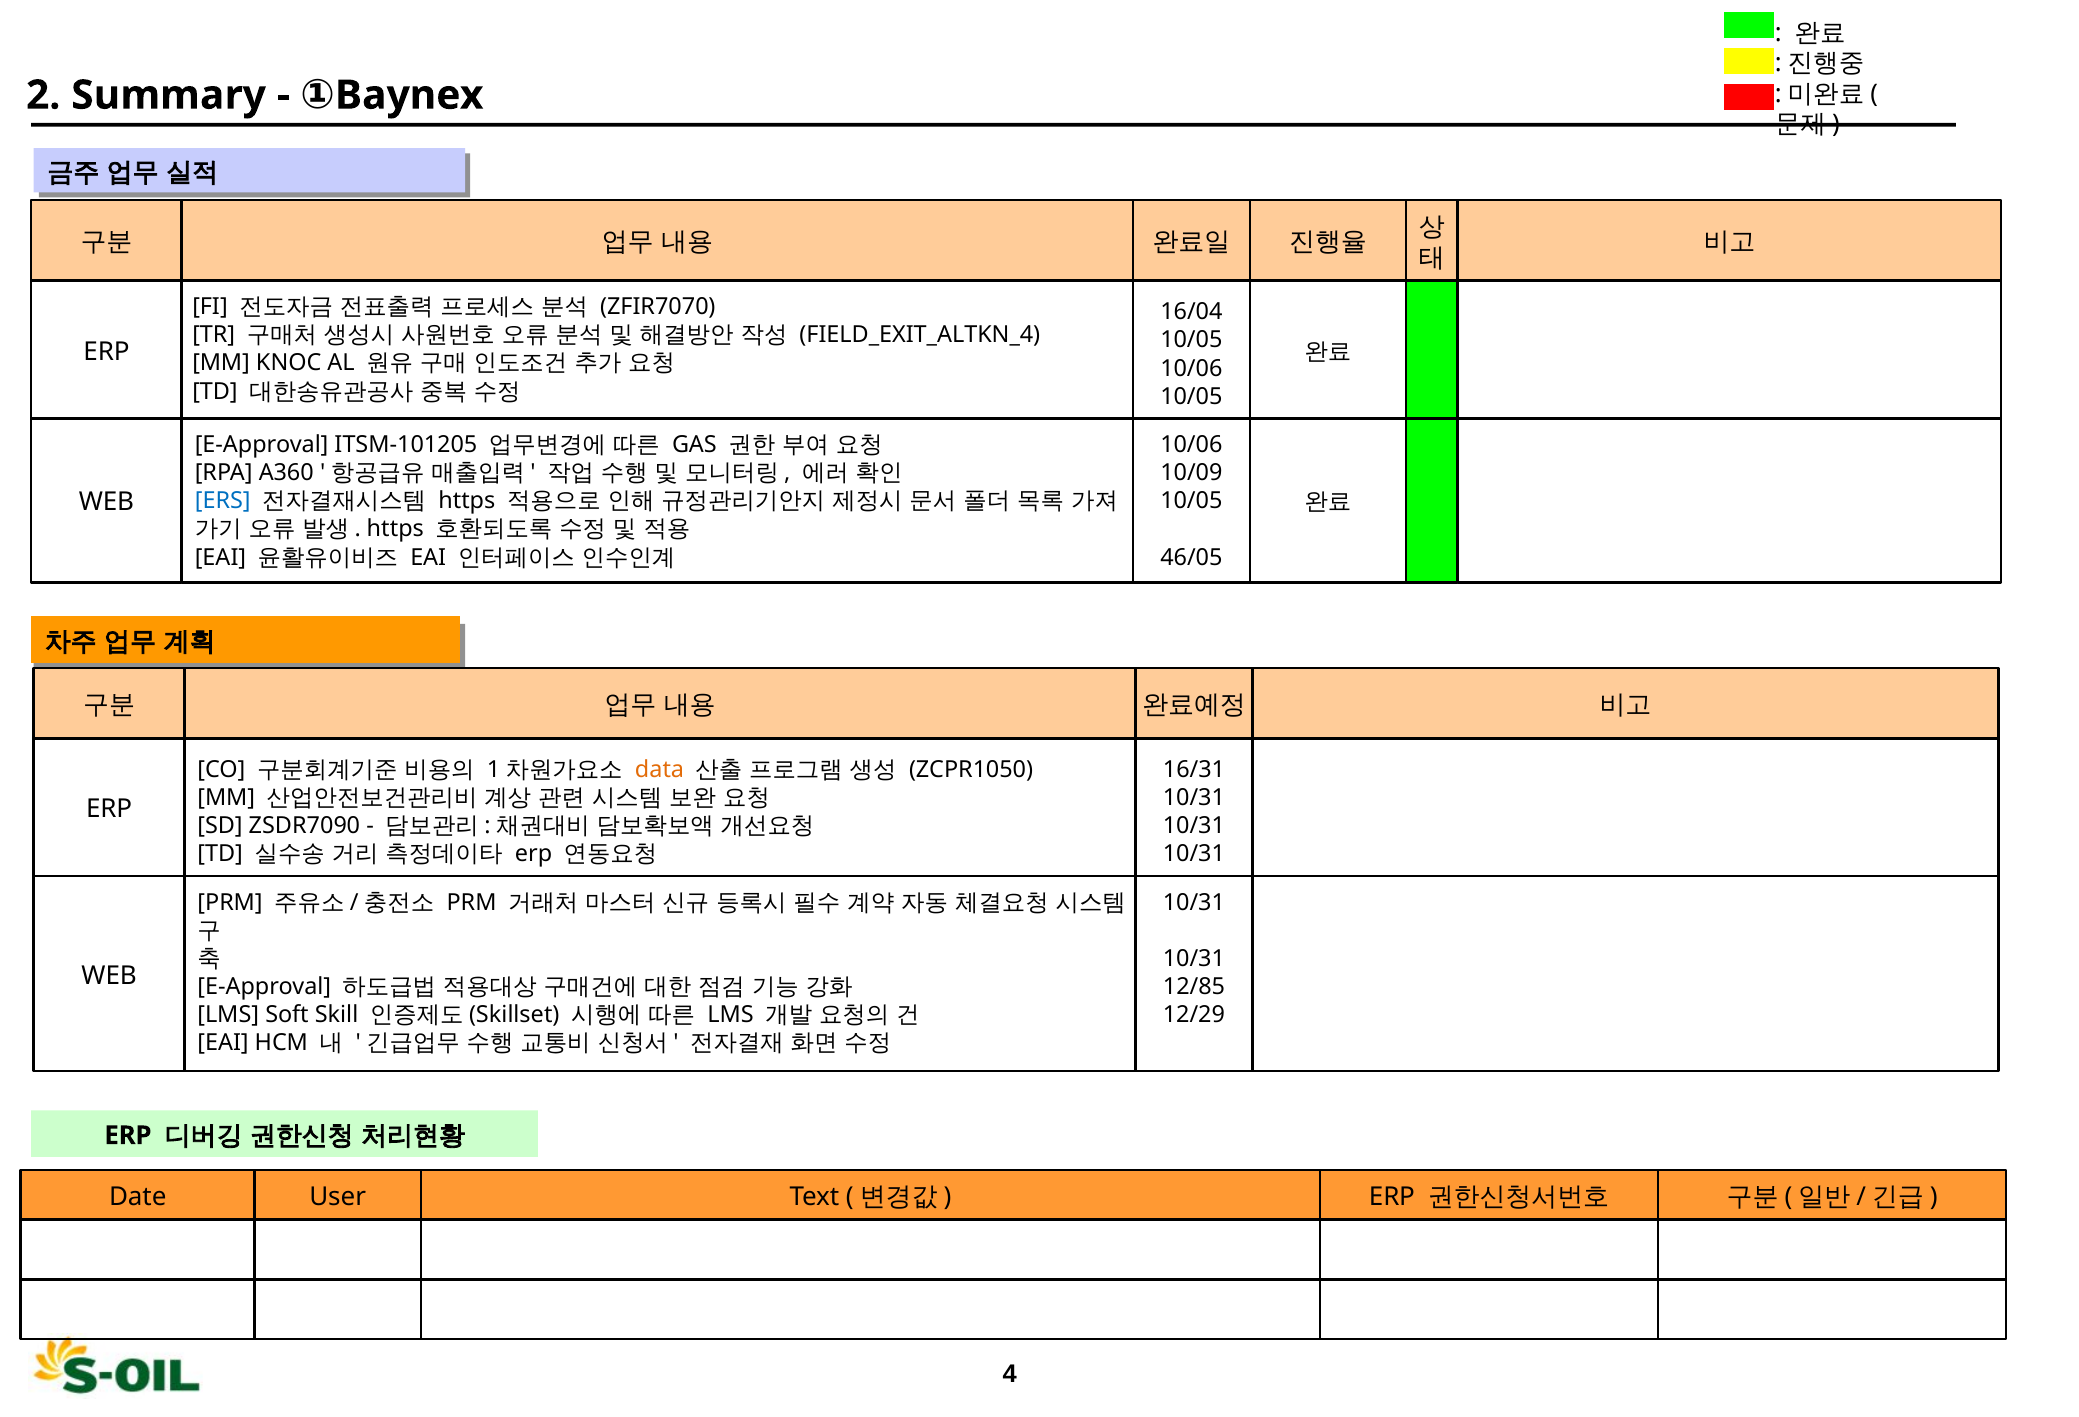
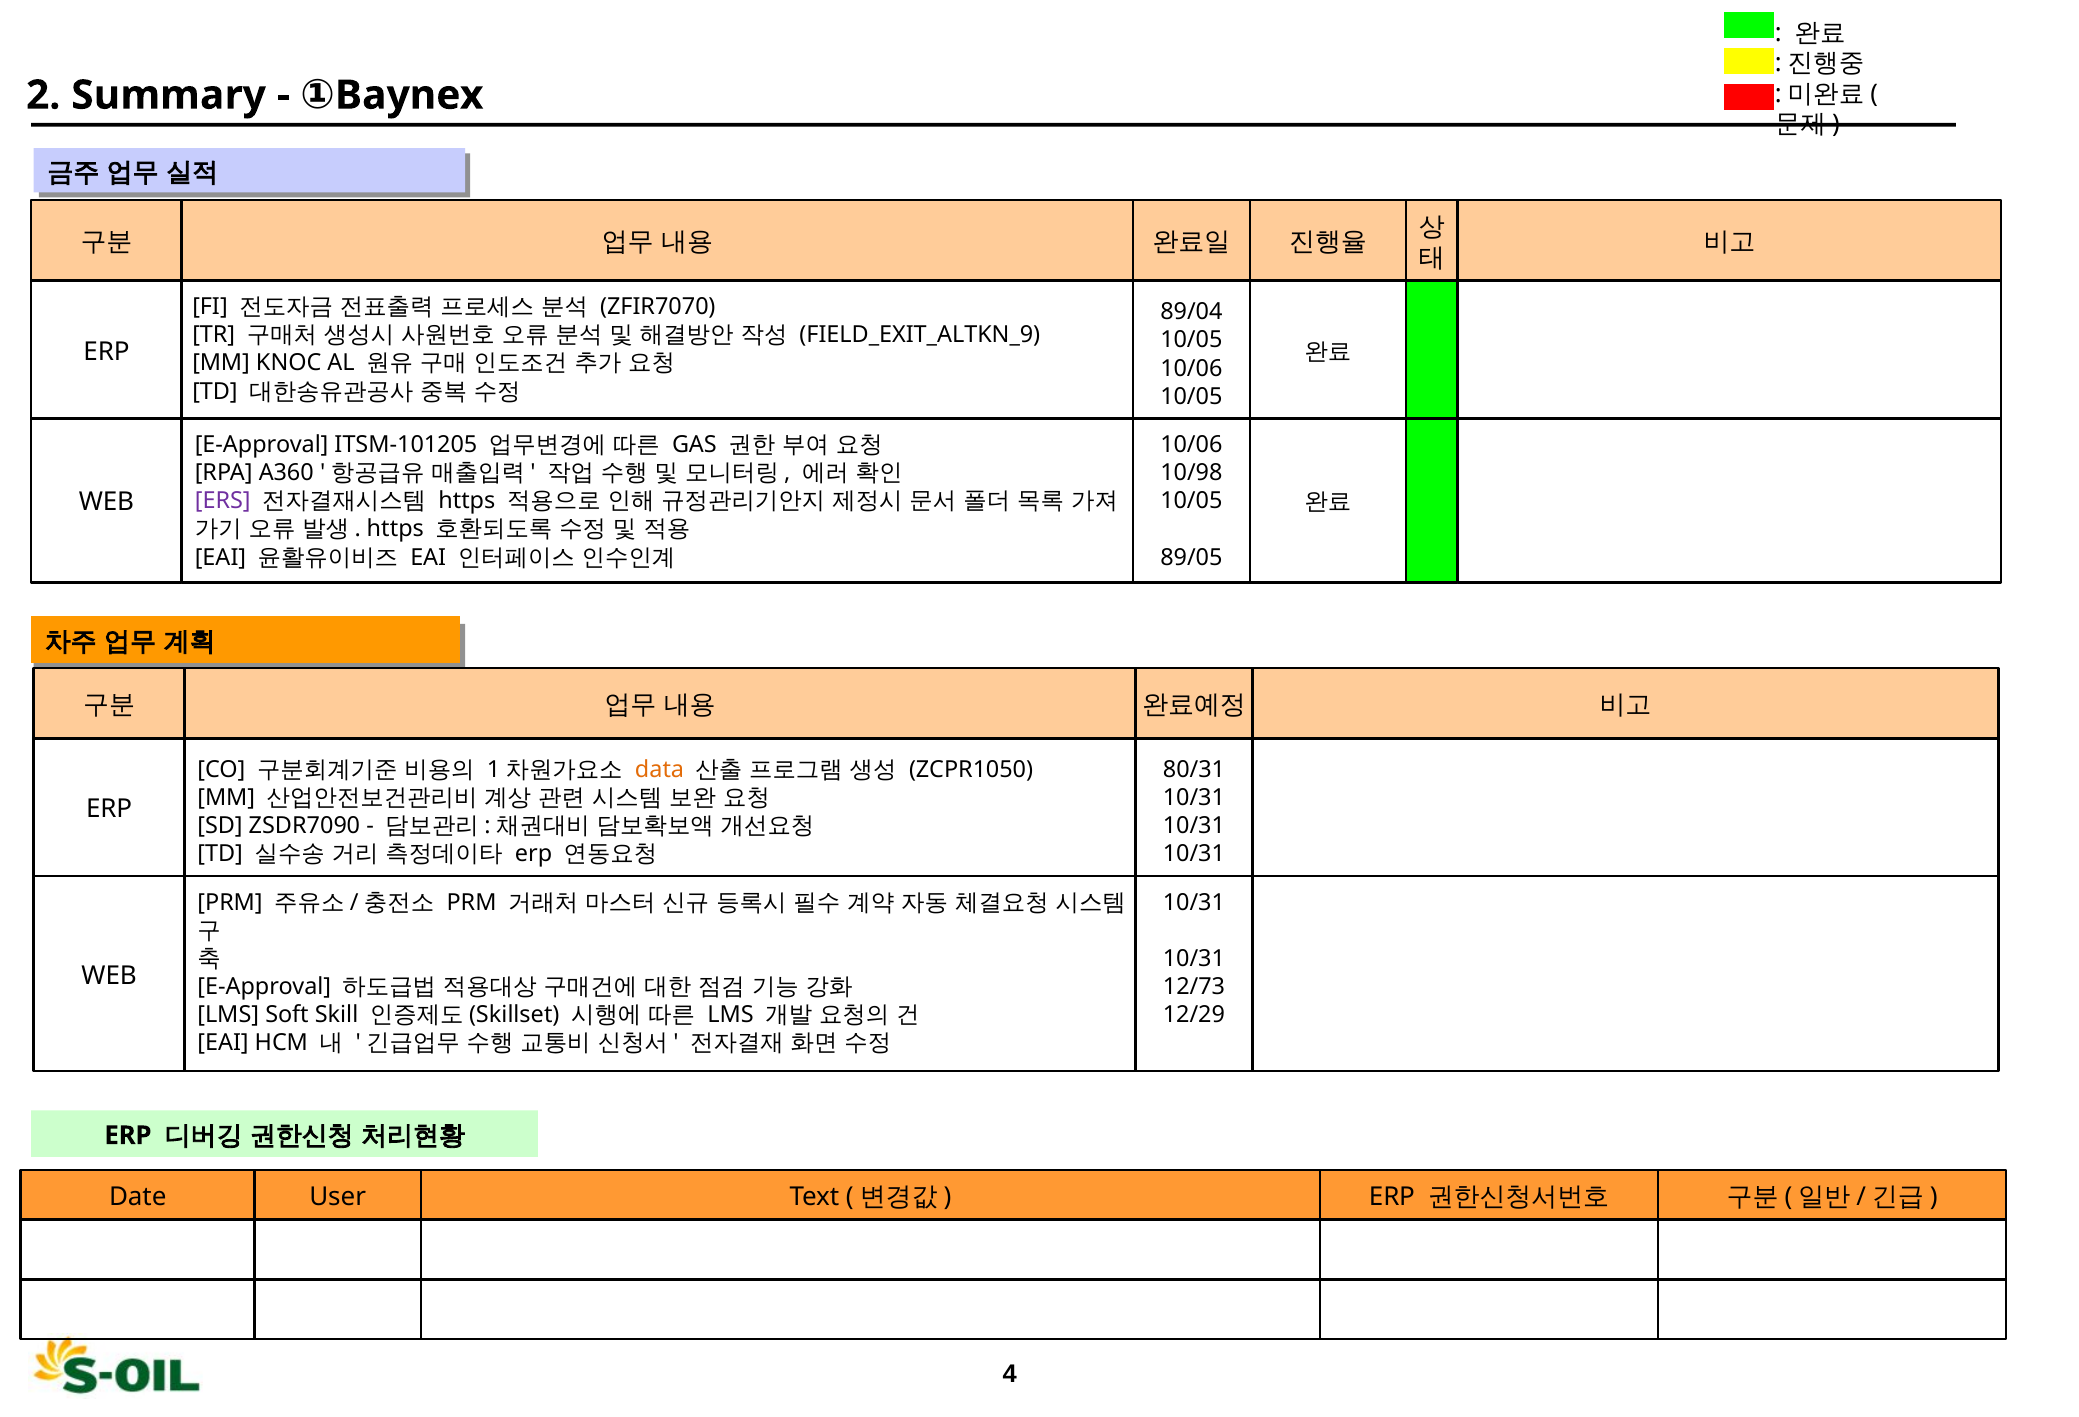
16/04: 16/04 -> 89/04
FIELD_EXIT_ALTKN_4: FIELD_EXIT_ALTKN_4 -> FIELD_EXIT_ALTKN_9
10/09: 10/09 -> 10/98
ERS colour: blue -> purple
46/05: 46/05 -> 89/05
16/31: 16/31 -> 80/31
12/85: 12/85 -> 12/73
